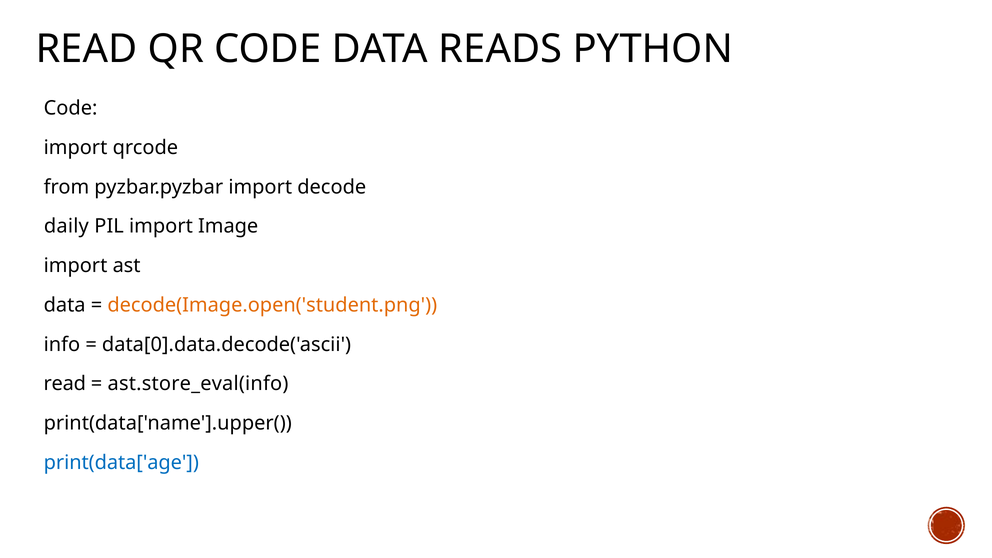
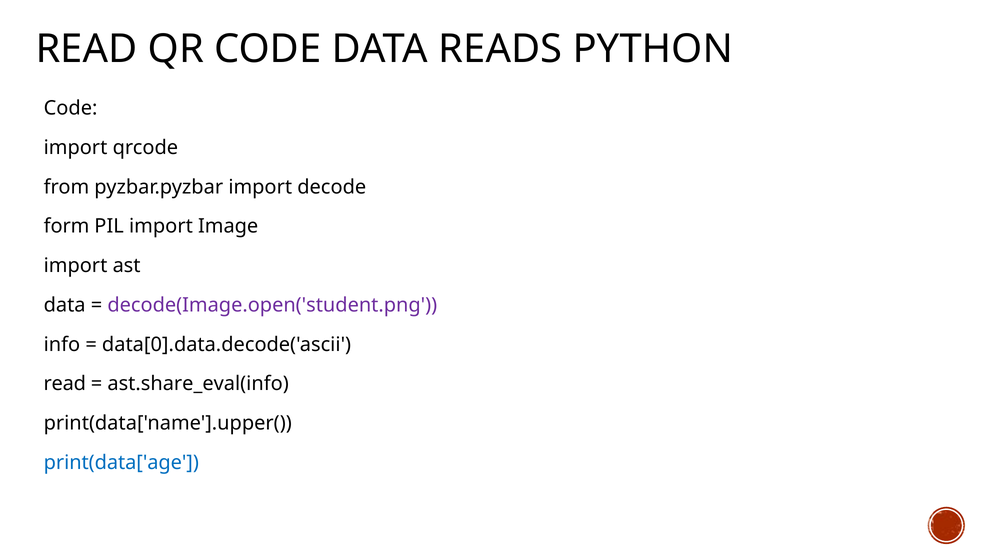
daily: daily -> form
decode(Image.open('student.png colour: orange -> purple
ast.store_eval(info: ast.store_eval(info -> ast.share_eval(info
